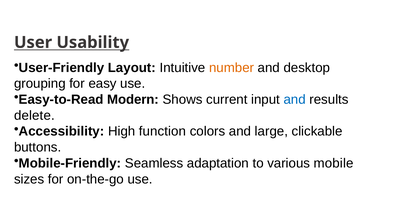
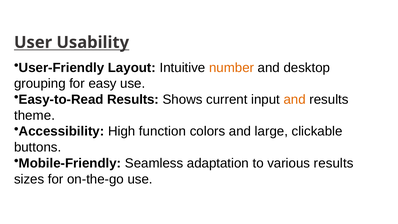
Easy-to-Read Modern: Modern -> Results
and at (295, 99) colour: blue -> orange
delete: delete -> theme
various mobile: mobile -> results
